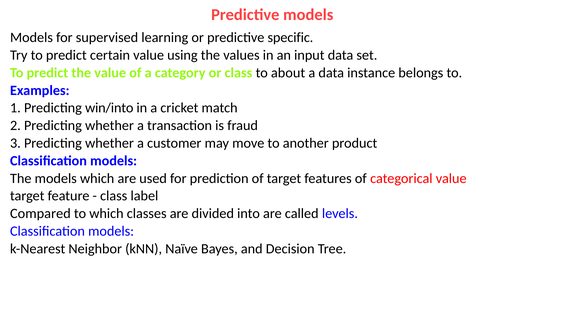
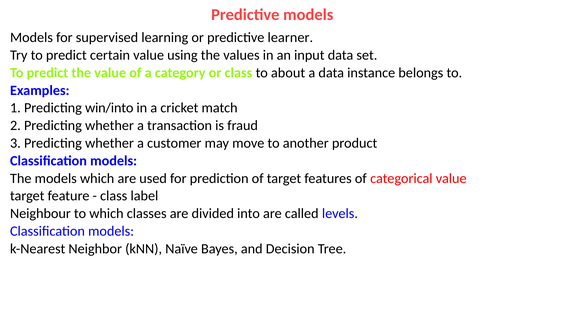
specific: specific -> learner
Compared: Compared -> Neighbour
